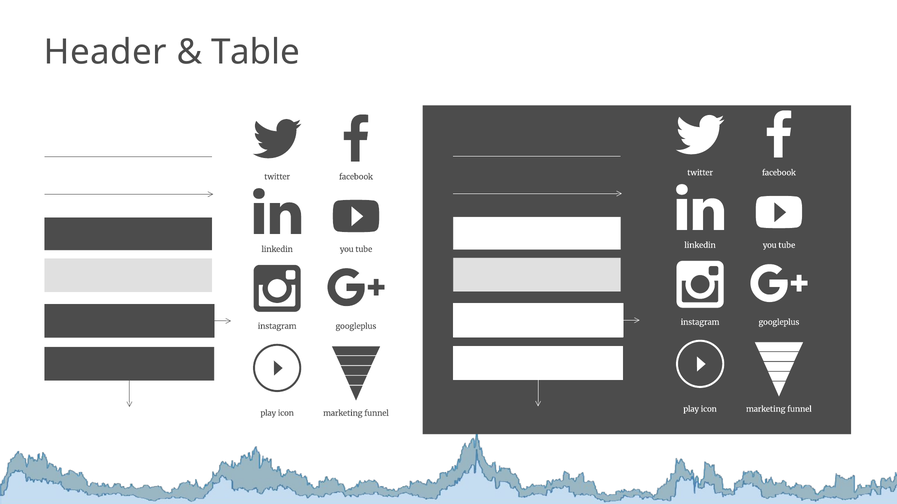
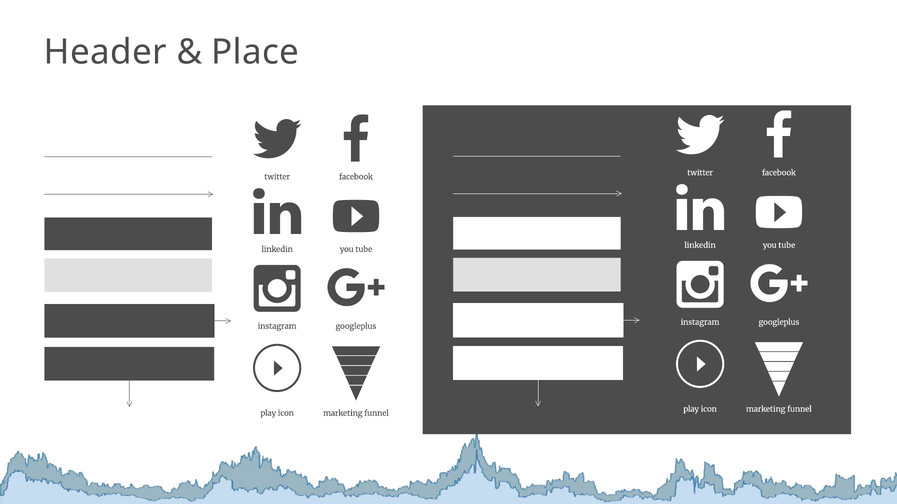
Table: Table -> Place
